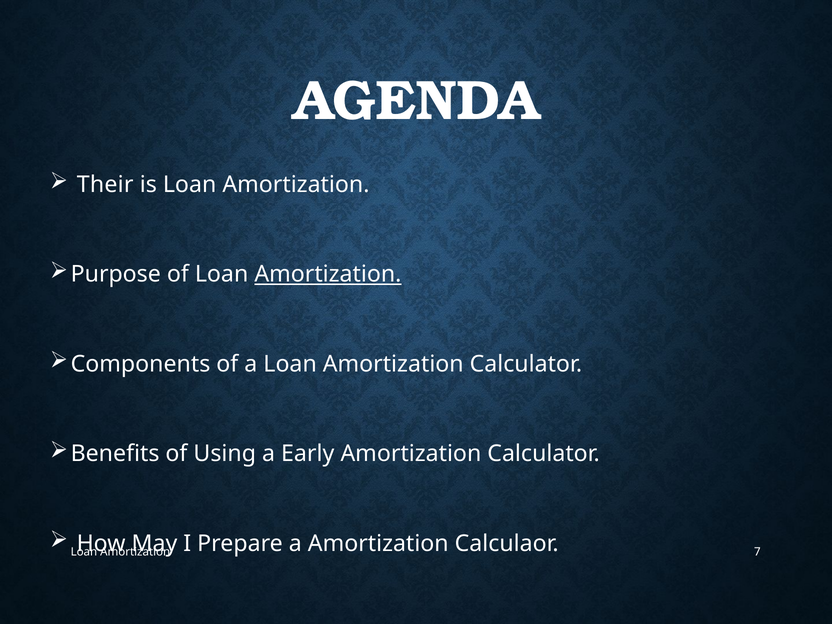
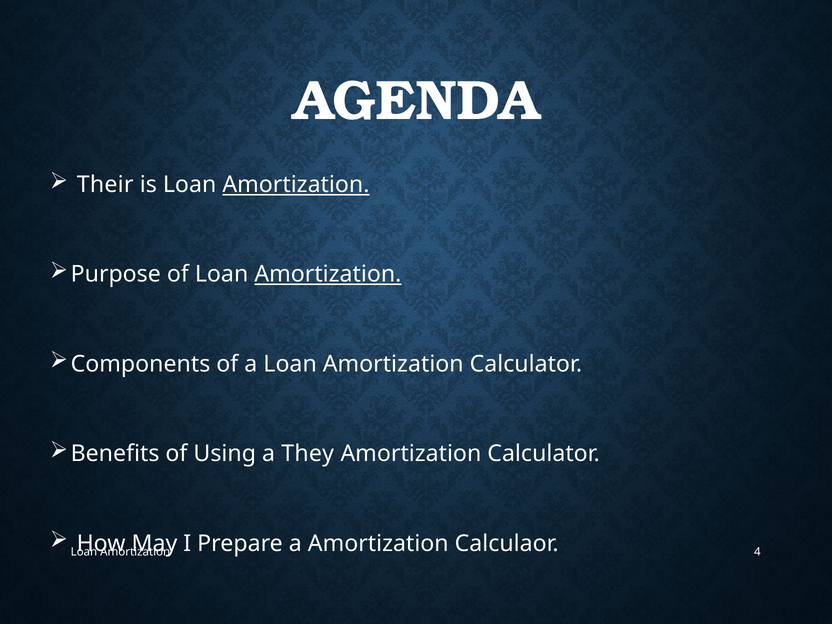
Amortization at (296, 185) underline: none -> present
Early: Early -> They
7: 7 -> 4
